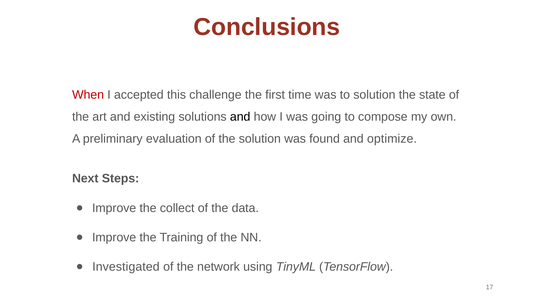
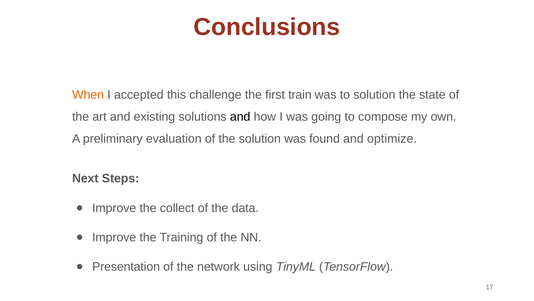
When colour: red -> orange
time: time -> train
Investigated: Investigated -> Presentation
